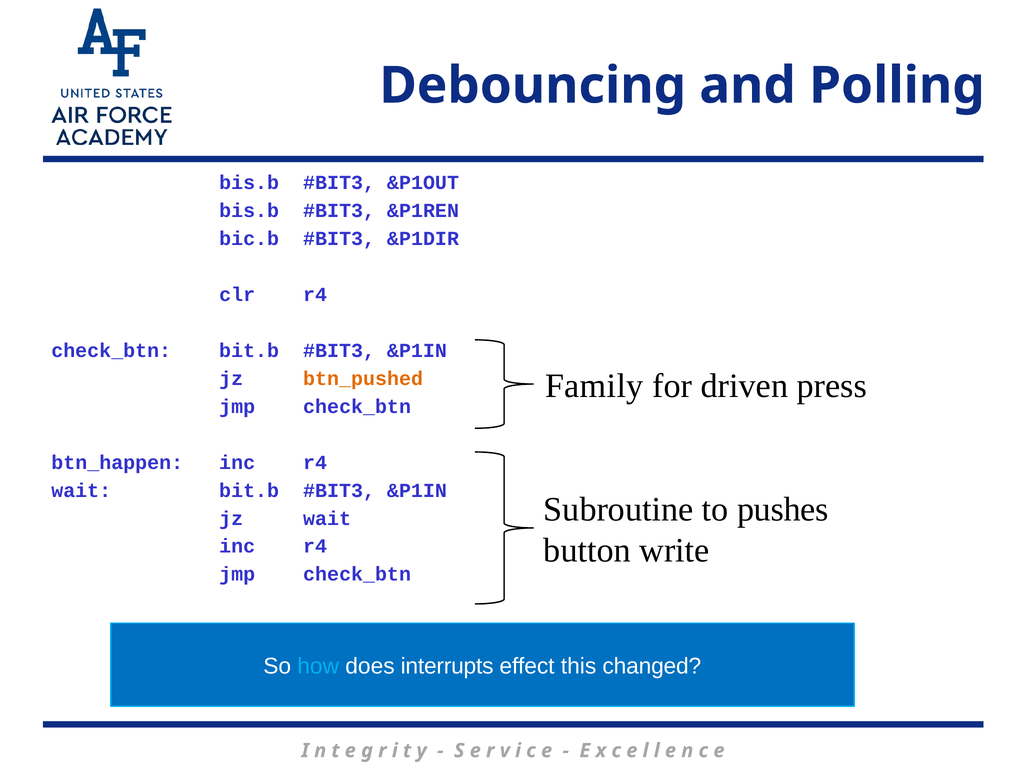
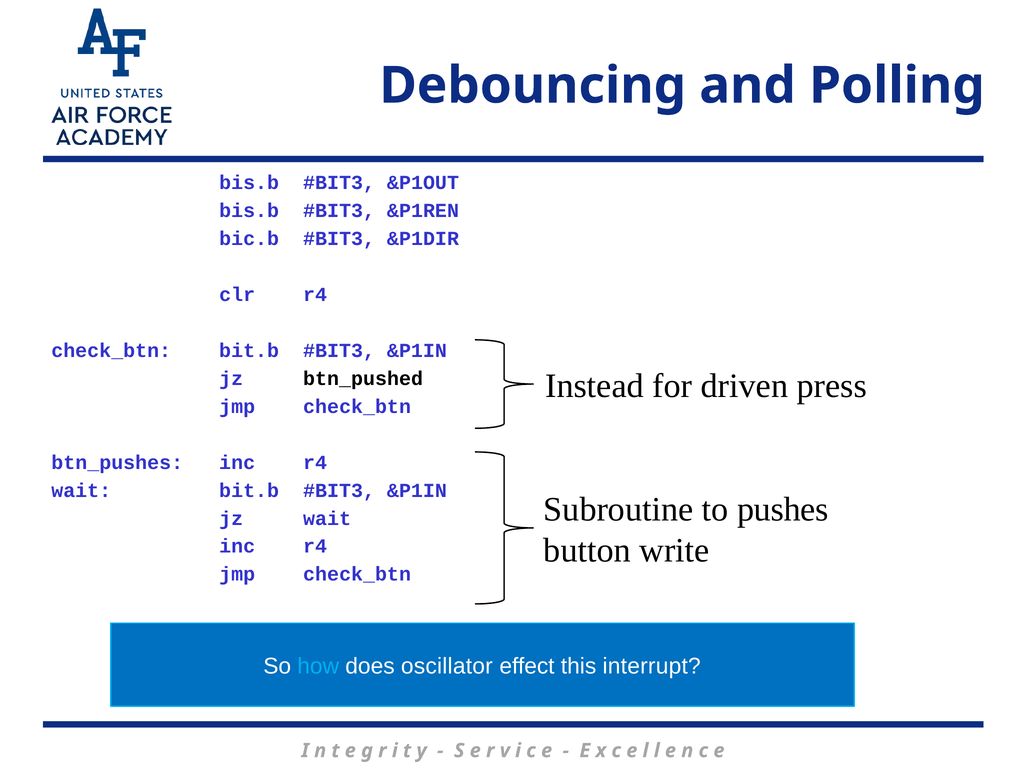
Family: Family -> Instead
btn_pushed colour: orange -> black
btn_happen: btn_happen -> btn_pushes
interrupts: interrupts -> oscillator
changed: changed -> interrupt
